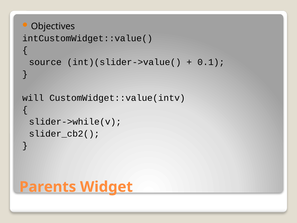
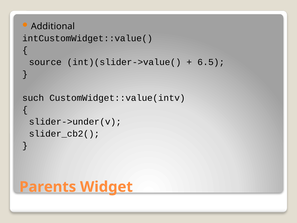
Objectives: Objectives -> Additional
0.1: 0.1 -> 6.5
will: will -> such
slider->while(v: slider->while(v -> slider->under(v
